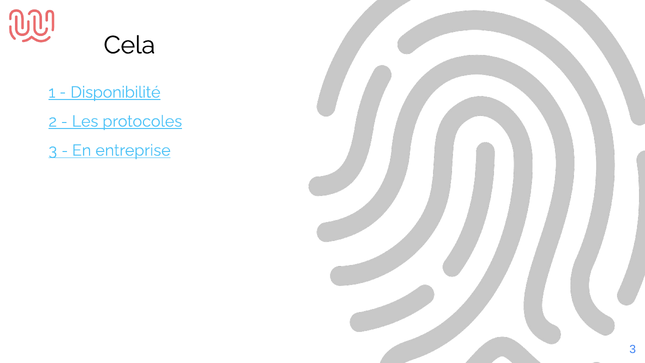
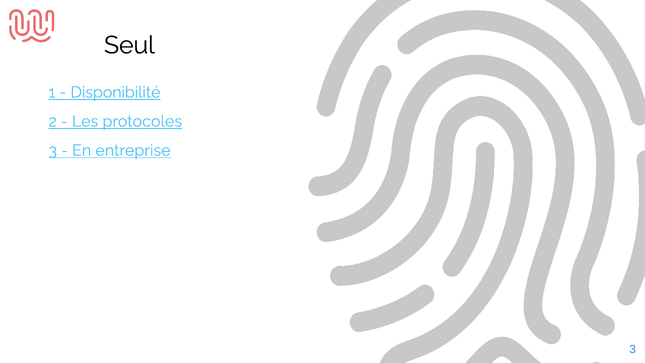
Cela: Cela -> Seul
